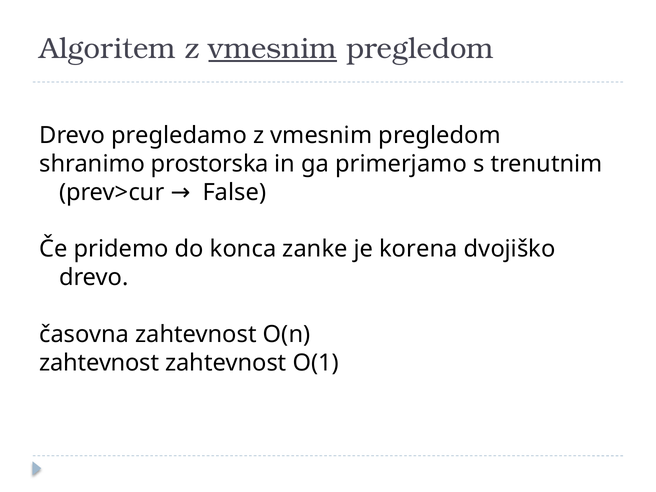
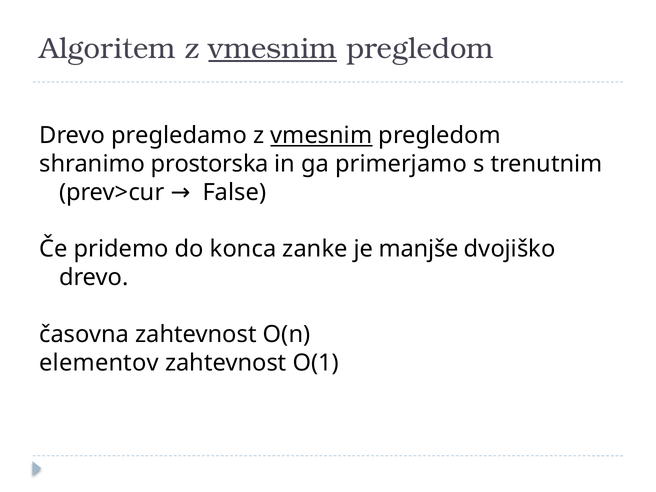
vmesnim at (321, 136) underline: none -> present
korena: korena -> manjše
zahtevnost at (99, 363): zahtevnost -> elementov
